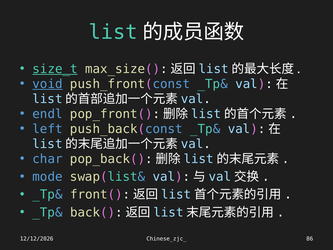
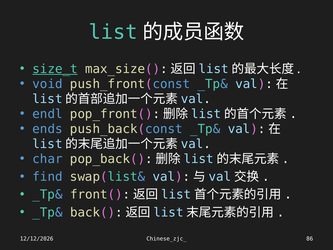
void underline: present -> none
left: left -> ends
mode: mode -> find
